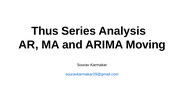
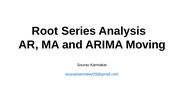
Thus: Thus -> Root
